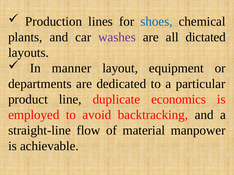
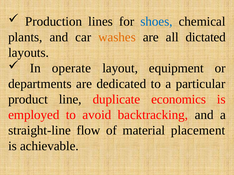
washes colour: purple -> orange
manner: manner -> operate
manpower: manpower -> placement
